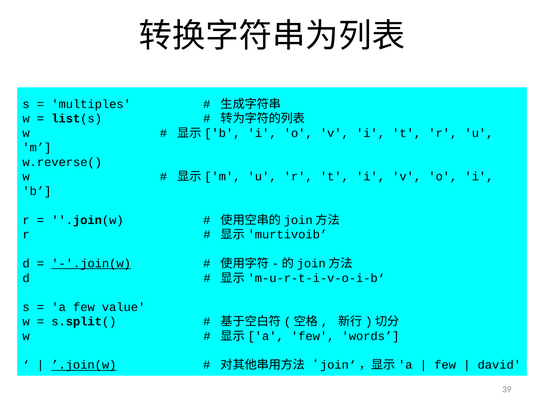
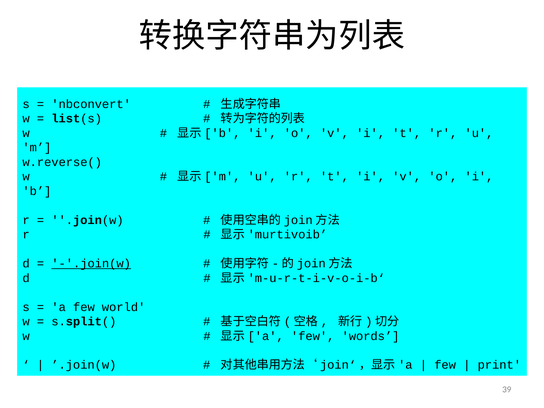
multiples: multiples -> nbconvert
value: value -> world
’.join(w underline: present -> none
david: david -> print
